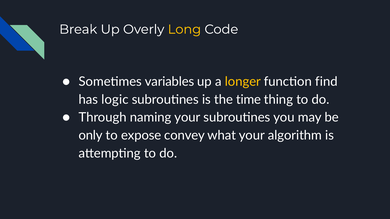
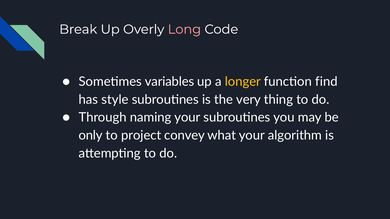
Long colour: yellow -> pink
logic: logic -> style
time: time -> very
expose: expose -> project
